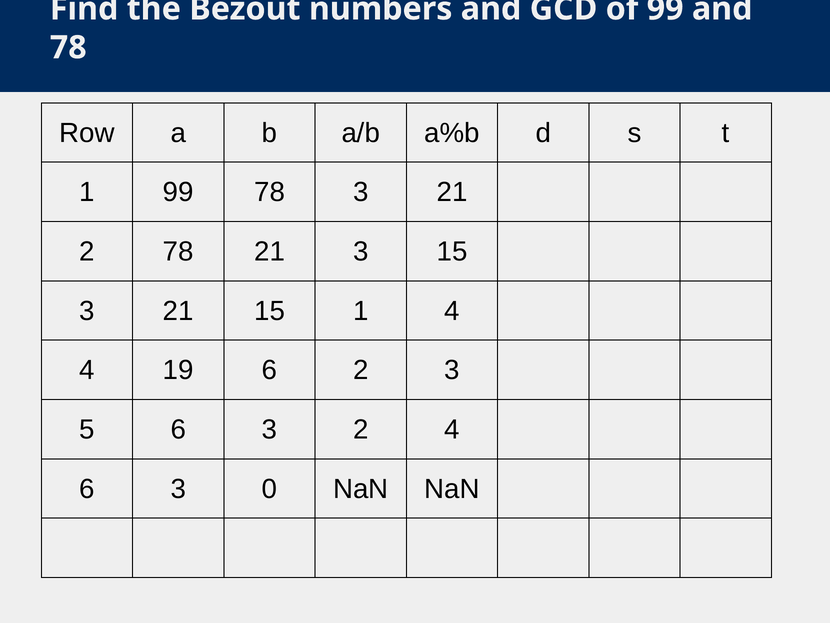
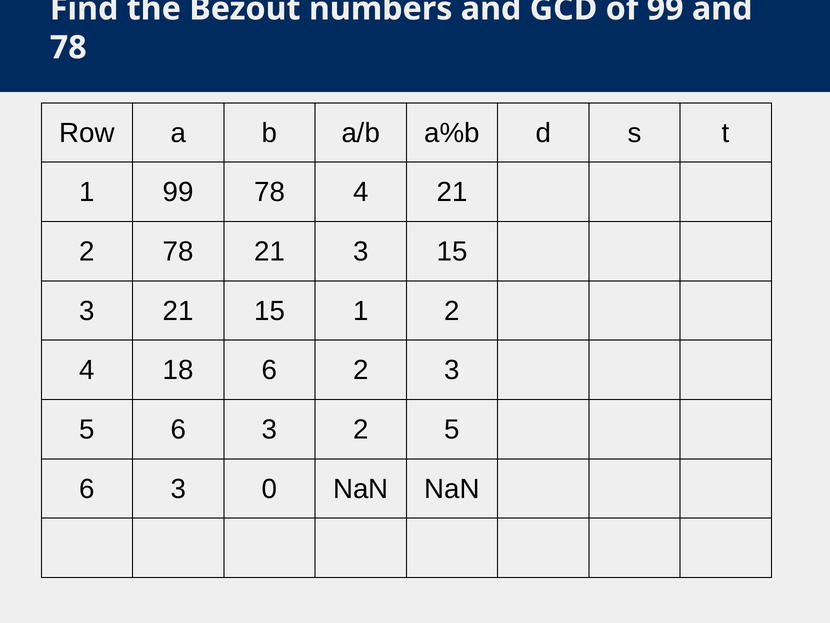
78 3: 3 -> 4
1 4: 4 -> 2
19: 19 -> 18
2 4: 4 -> 5
